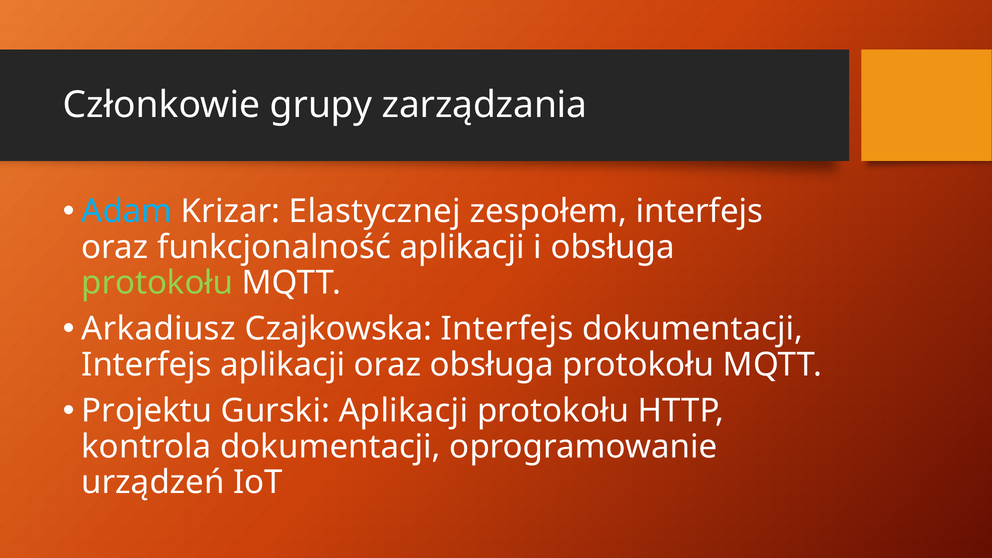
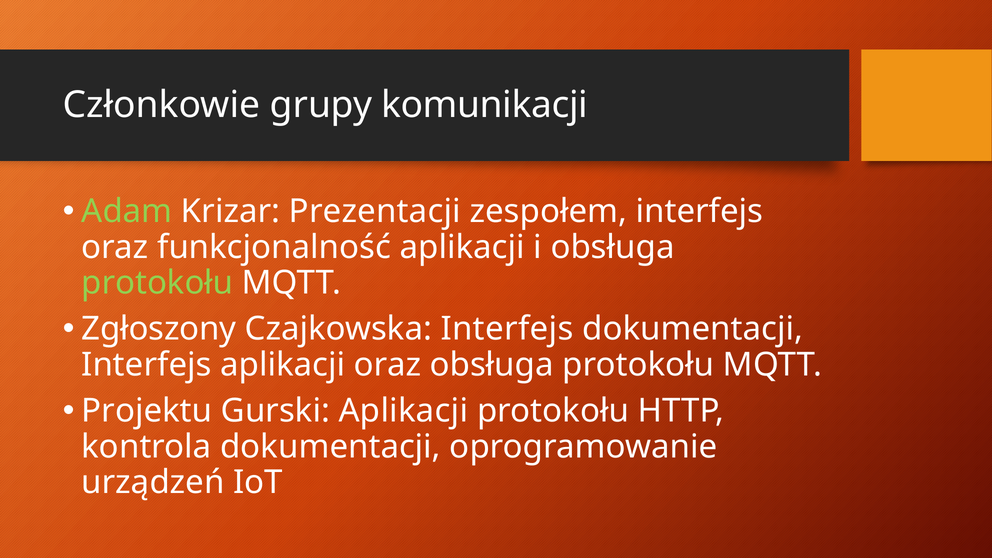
zarządzania: zarządzania -> komunikacji
Adam colour: light blue -> light green
Elastycznej: Elastycznej -> Prezentacji
Arkadiusz: Arkadiusz -> Zgłoszony
